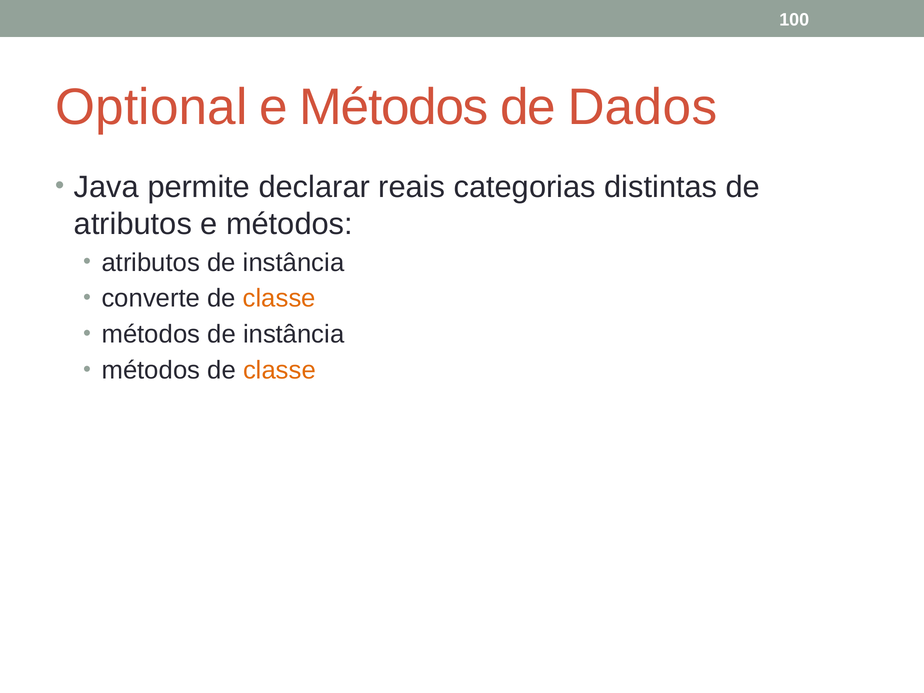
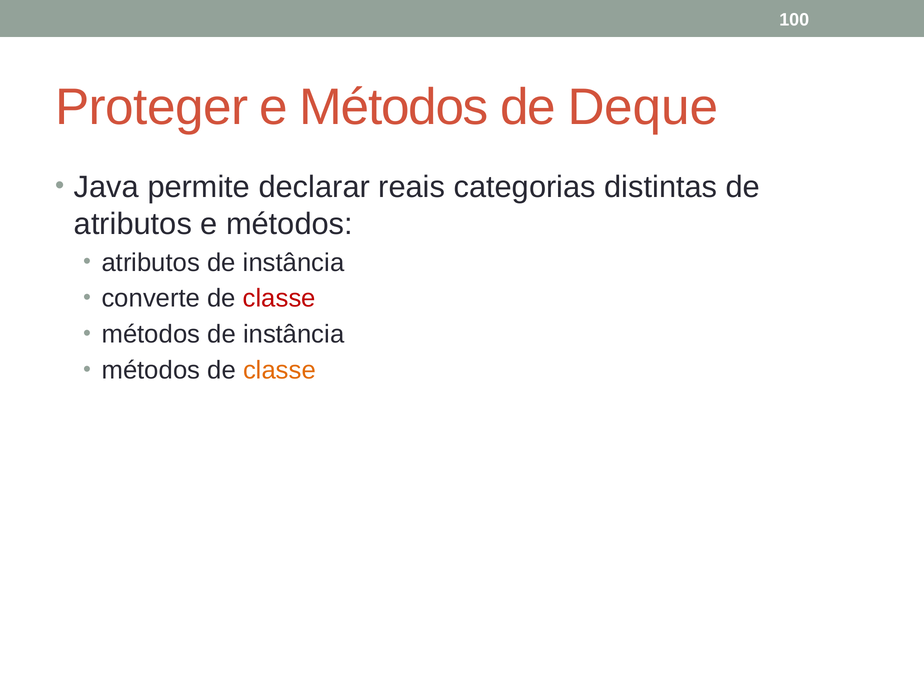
Optional: Optional -> Proteger
Dados: Dados -> Deque
classe at (279, 299) colour: orange -> red
